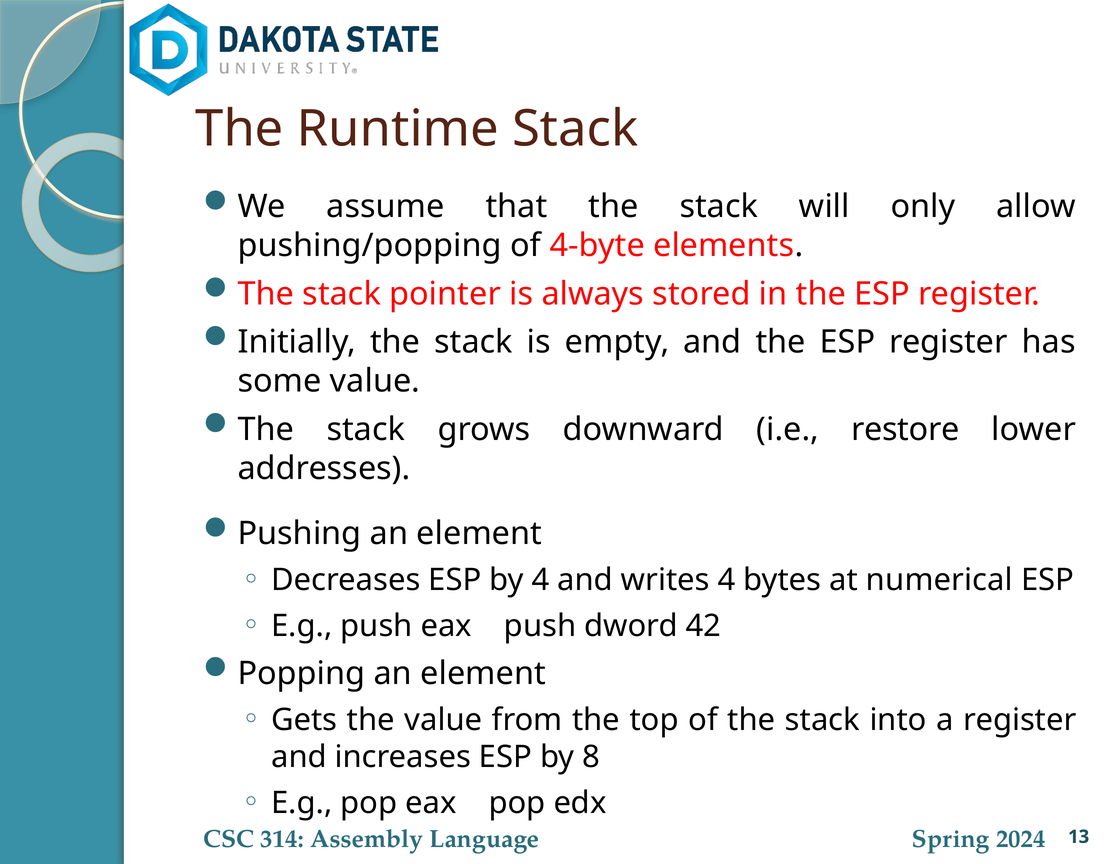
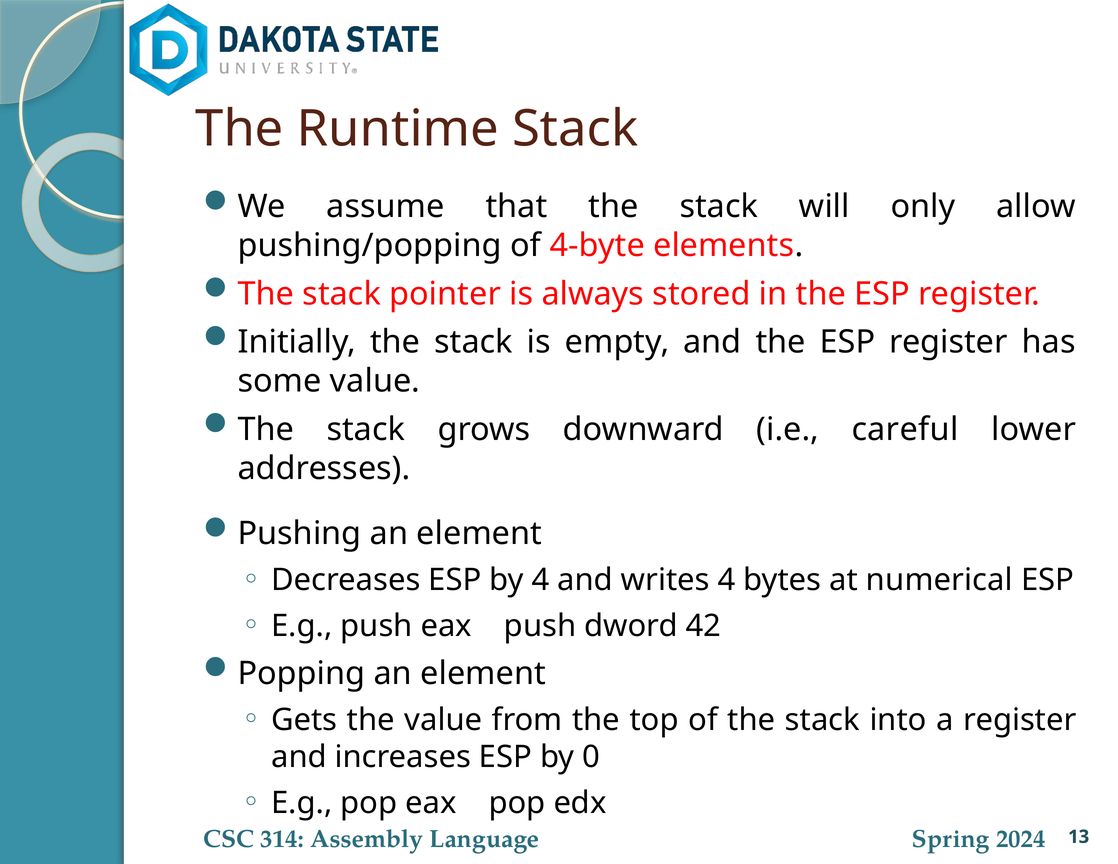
restore: restore -> careful
8: 8 -> 0
